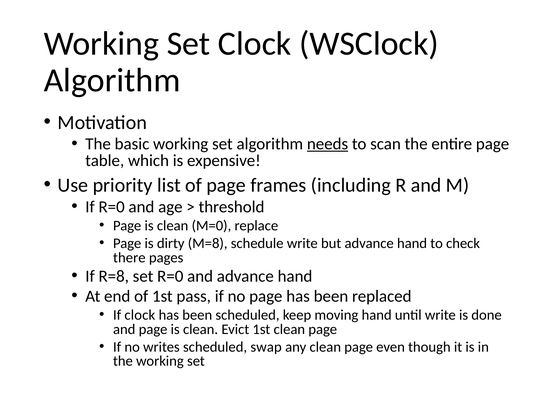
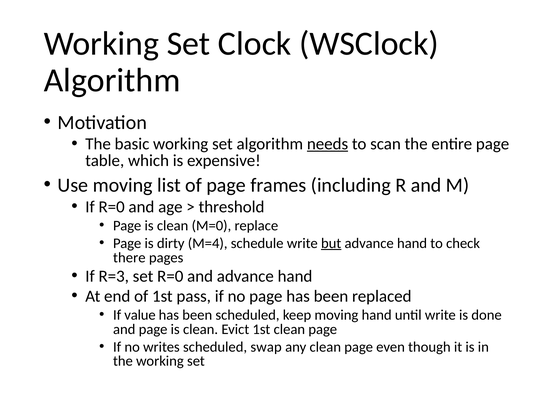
Use priority: priority -> moving
M=8: M=8 -> M=4
but underline: none -> present
R=8: R=8 -> R=3
If clock: clock -> value
